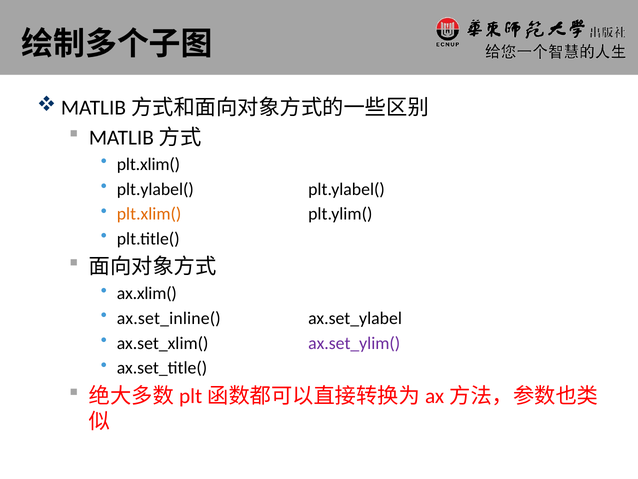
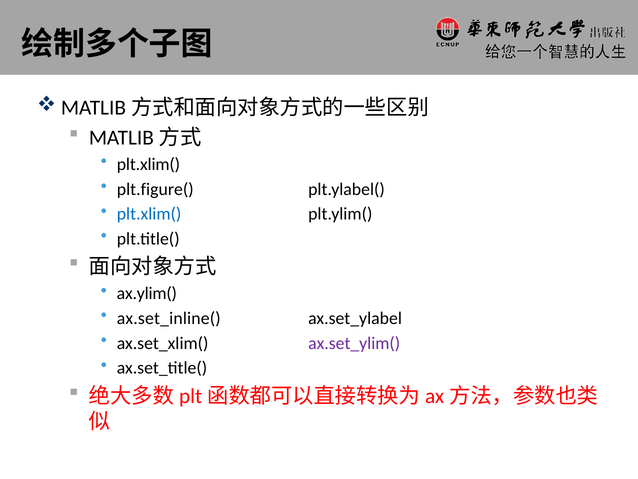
plt.ylabel( at (155, 189): plt.ylabel( -> plt.figure(
plt.xlim( at (149, 214) colour: orange -> blue
ax.xlim(: ax.xlim( -> ax.ylim(
